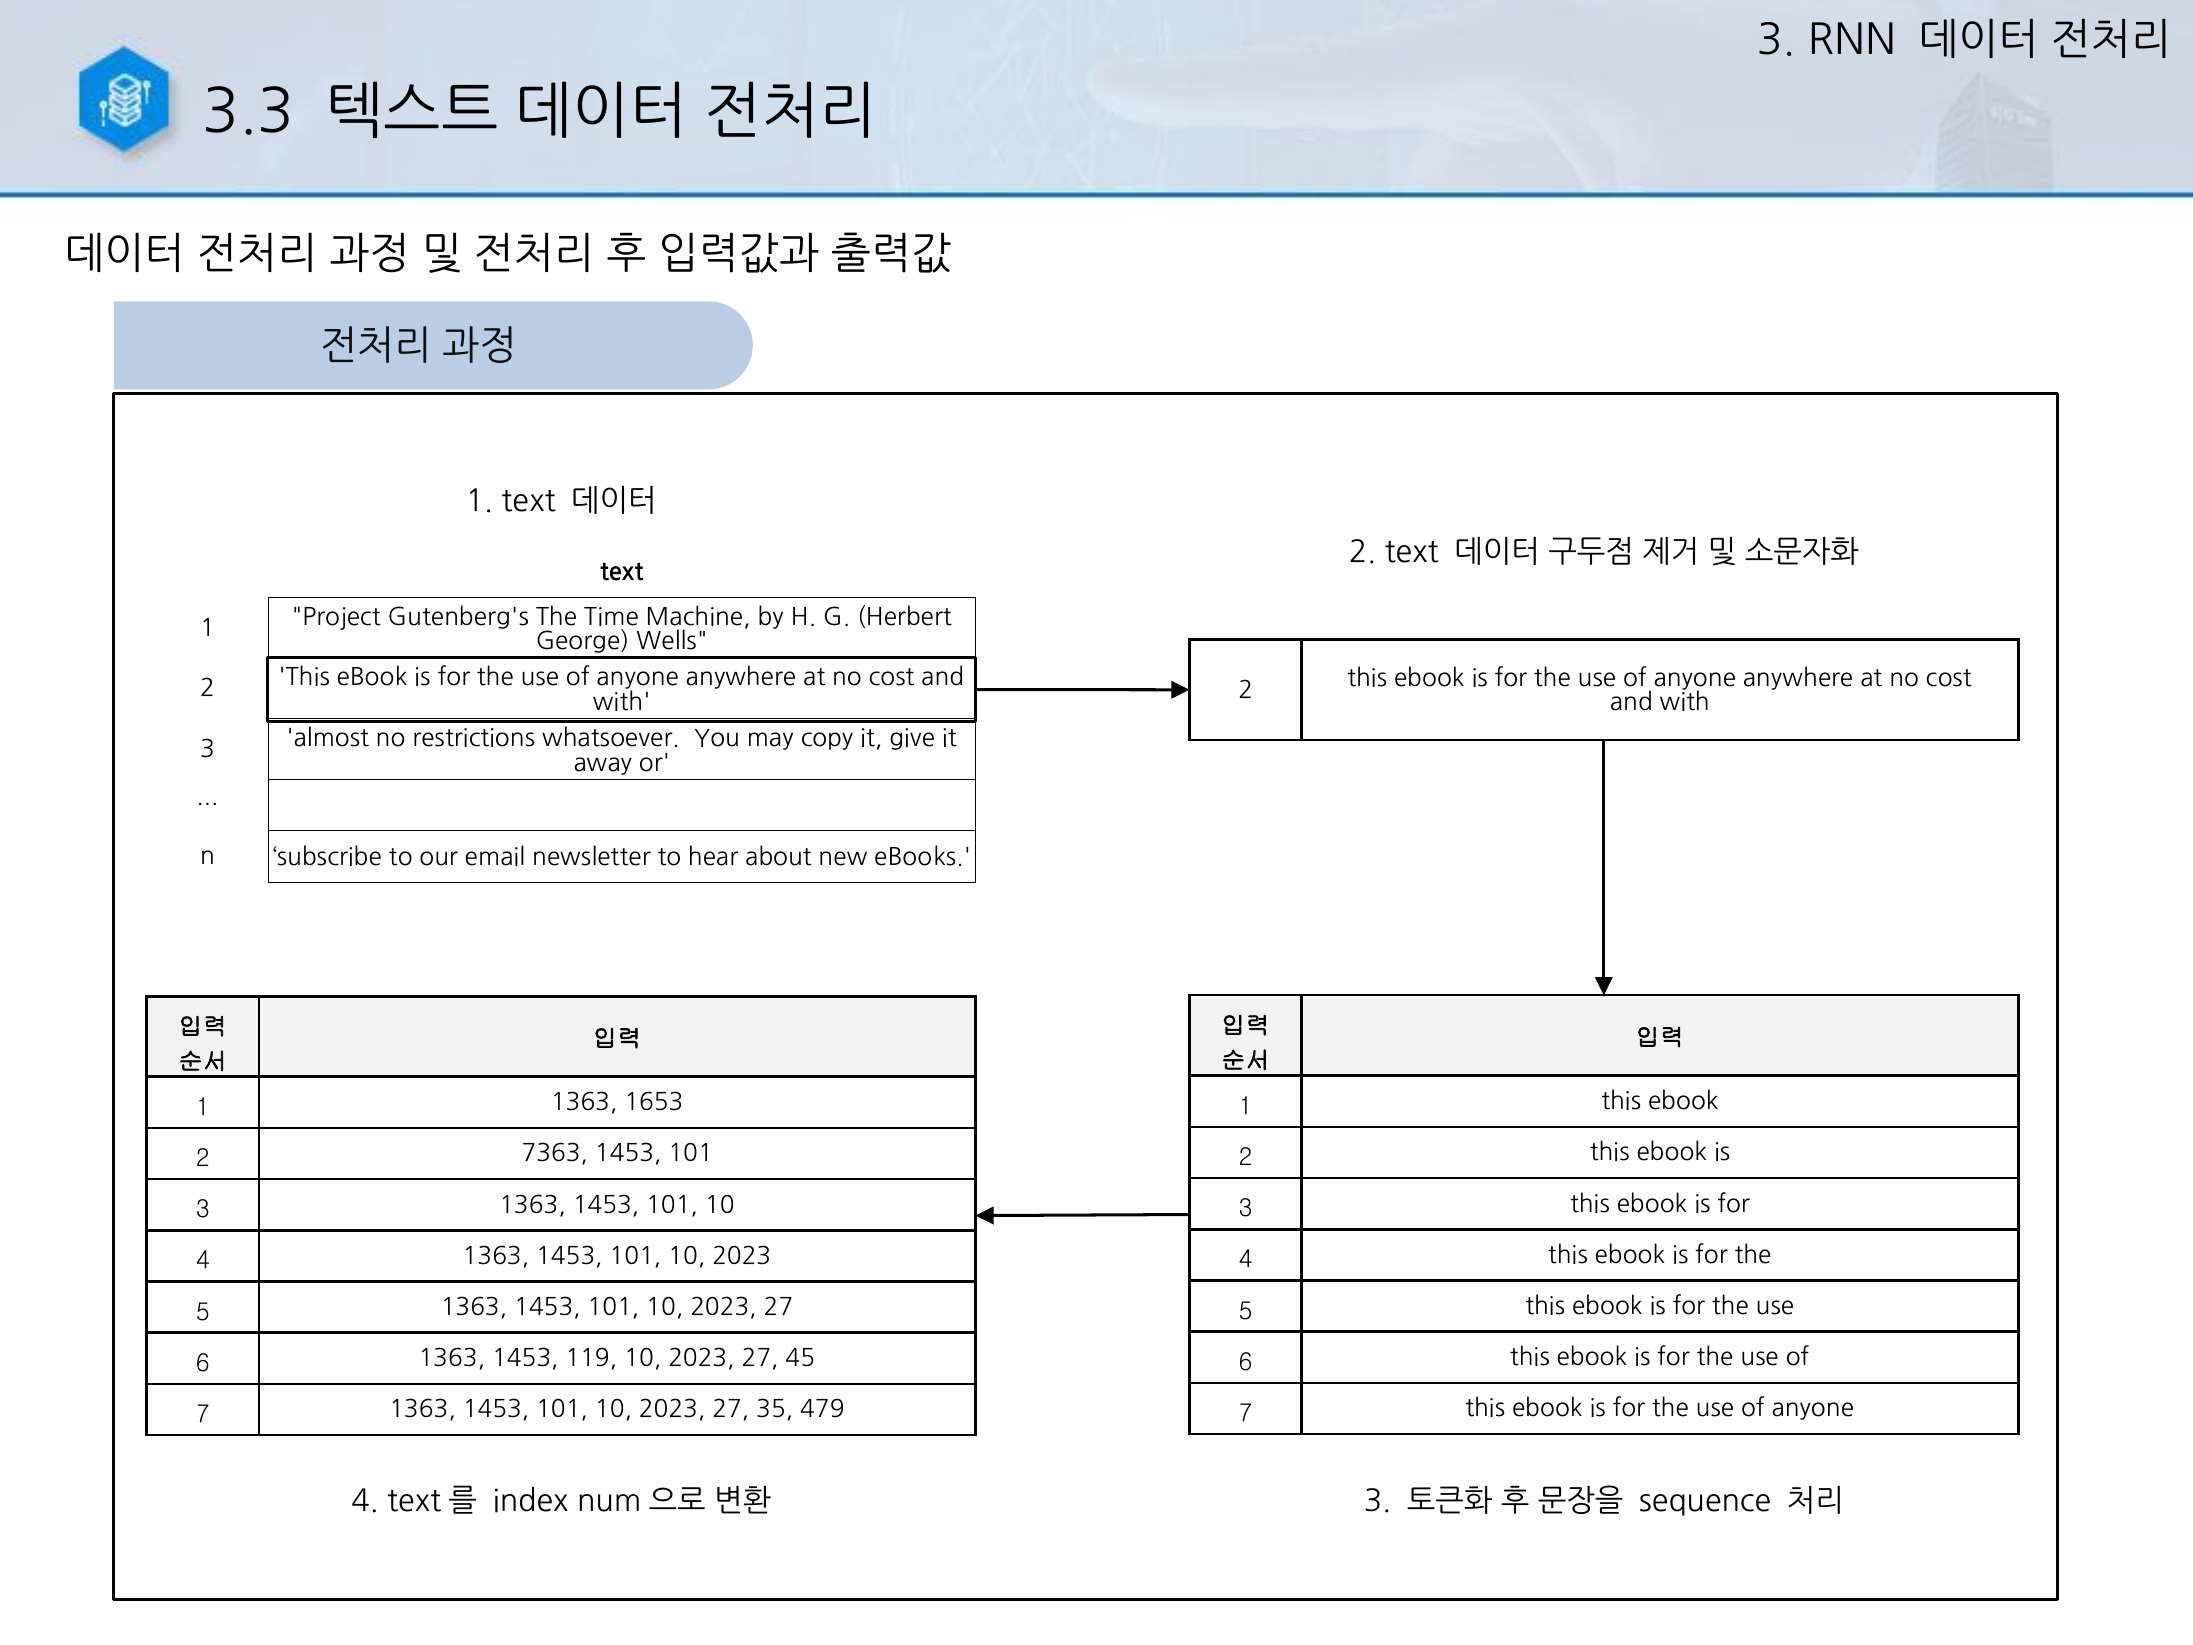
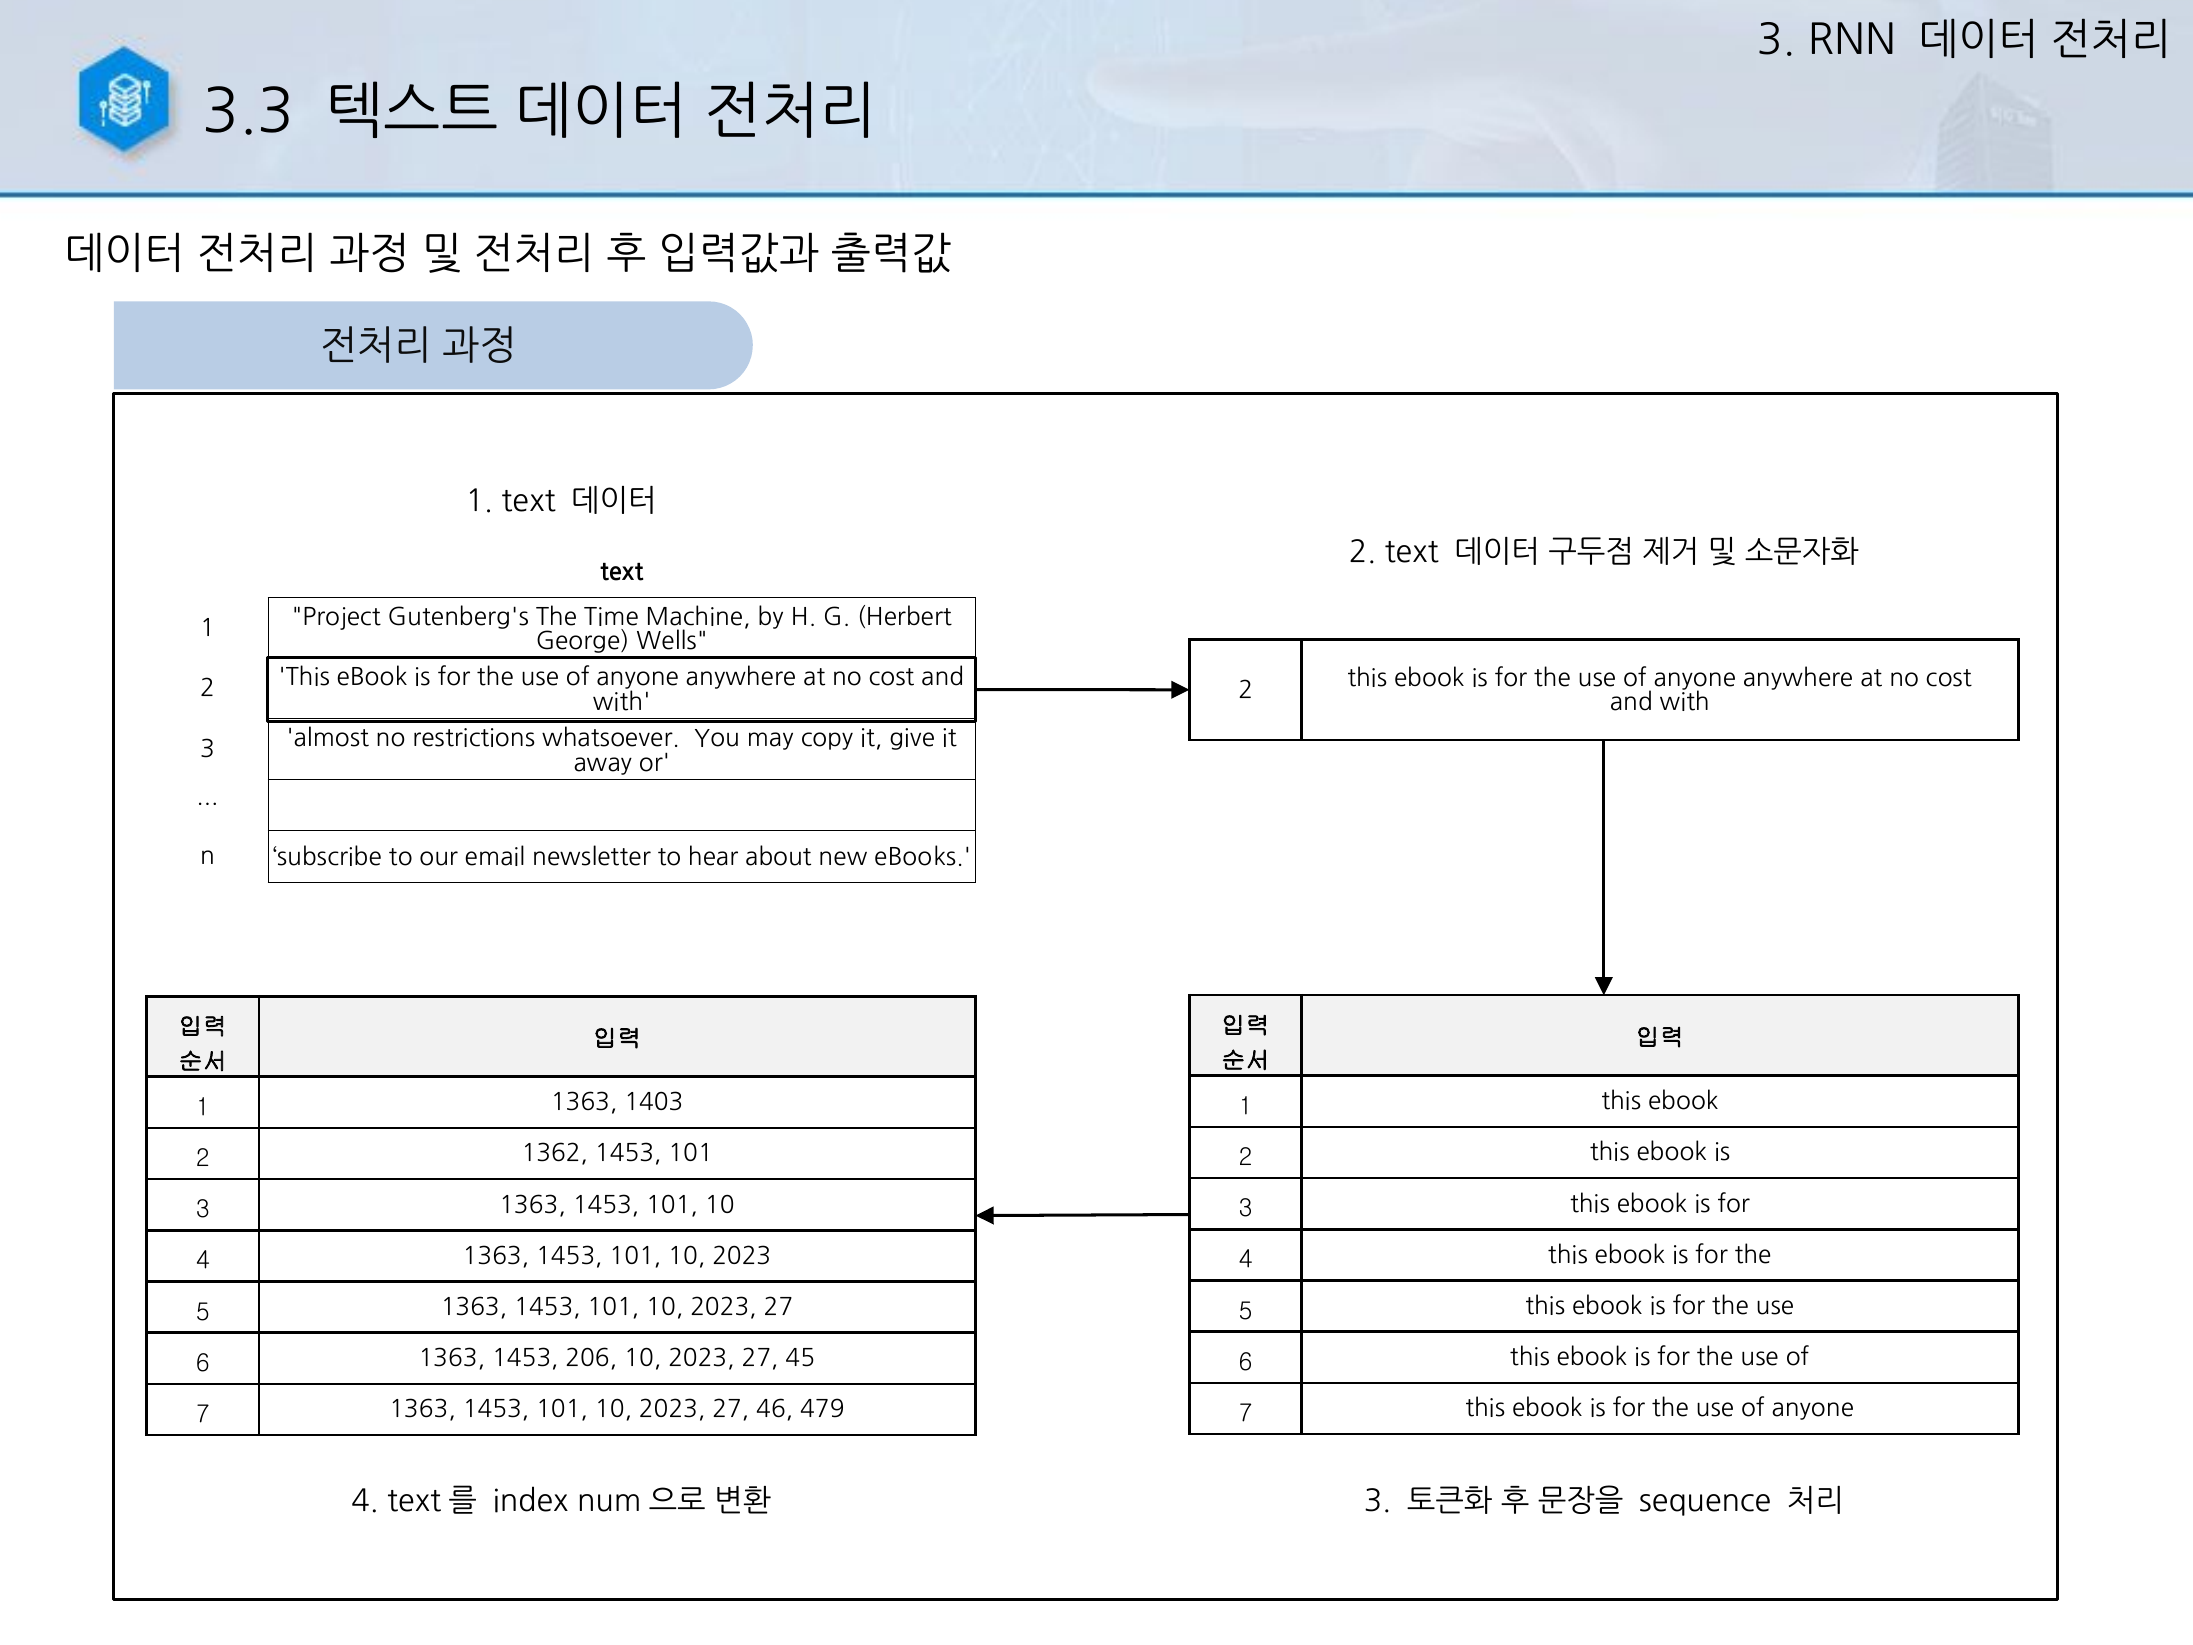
1653: 1653 -> 1403
7363: 7363 -> 1362
119: 119 -> 206
35: 35 -> 46
